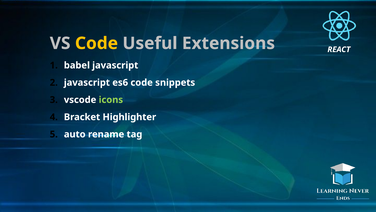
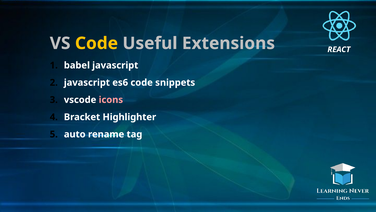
icons colour: light green -> pink
